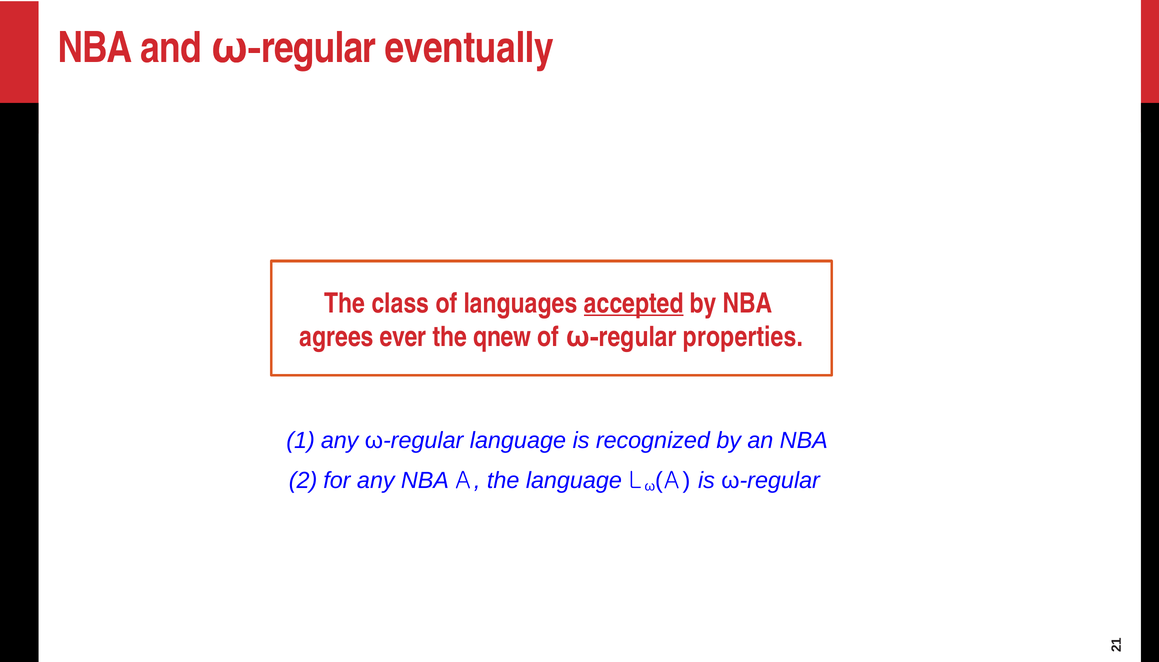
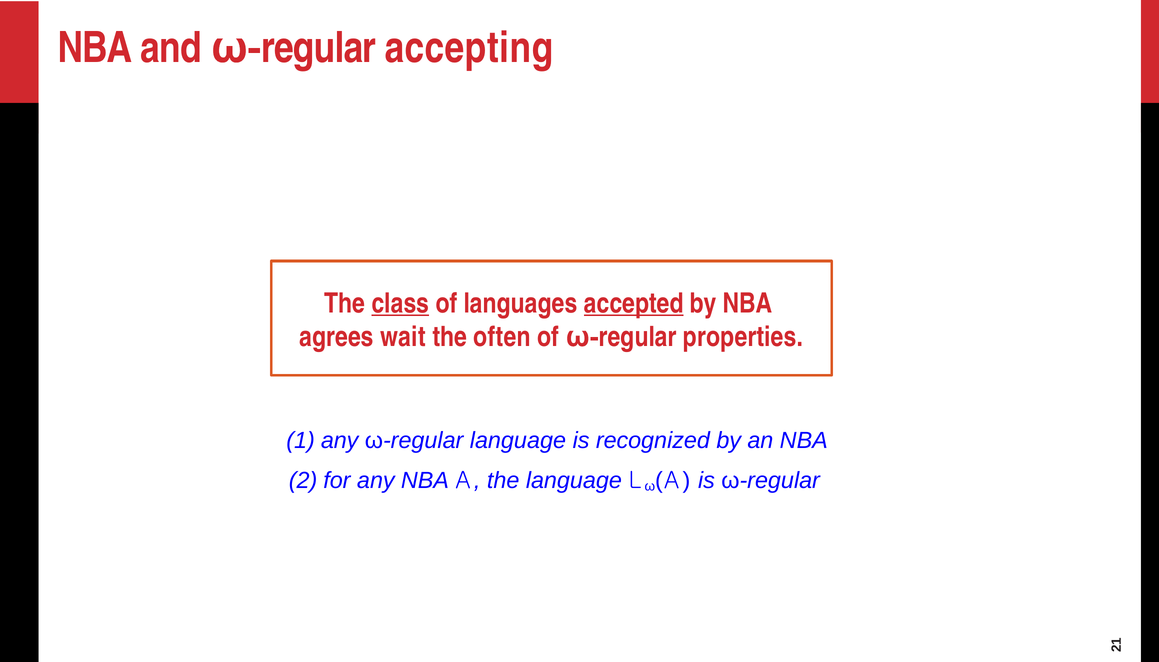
eventually: eventually -> accepting
class underline: none -> present
ever: ever -> wait
qnew: qnew -> often
